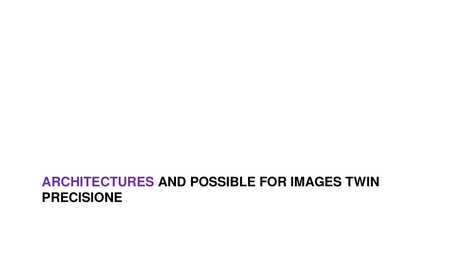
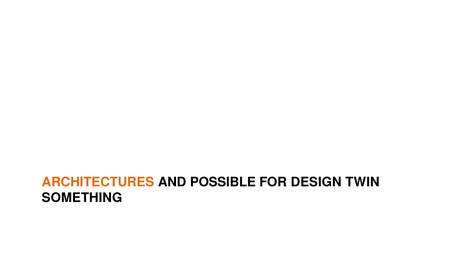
ARCHITECTURES colour: purple -> orange
IMAGES: IMAGES -> DESIGN
PRECISIONE: PRECISIONE -> SOMETHING
